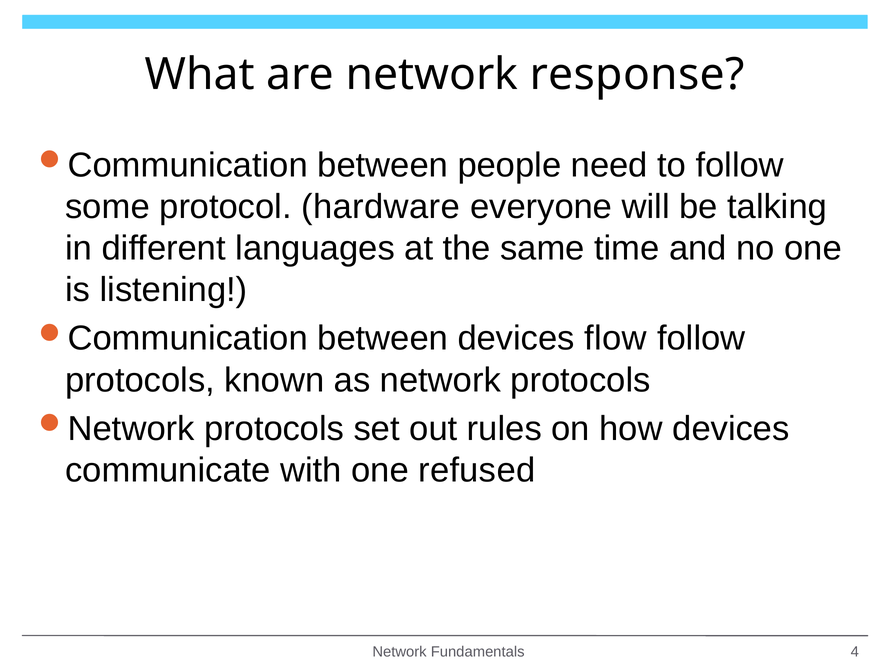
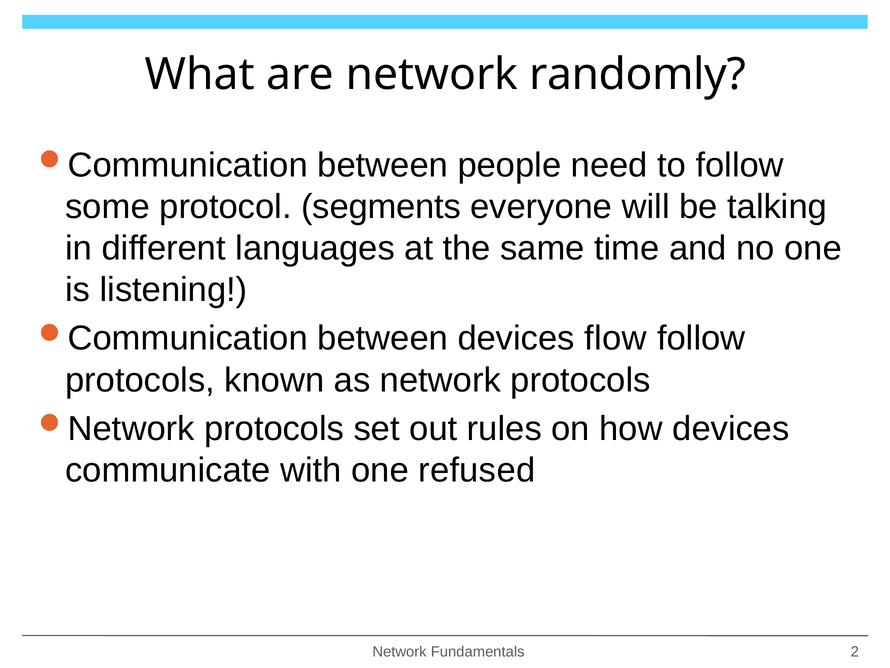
response: response -> randomly
hardware: hardware -> segments
4: 4 -> 2
